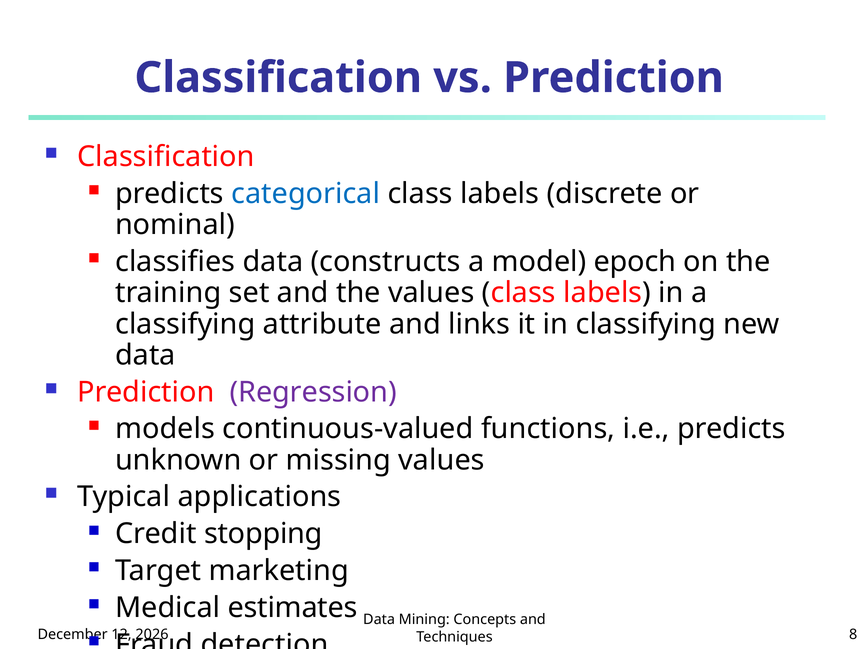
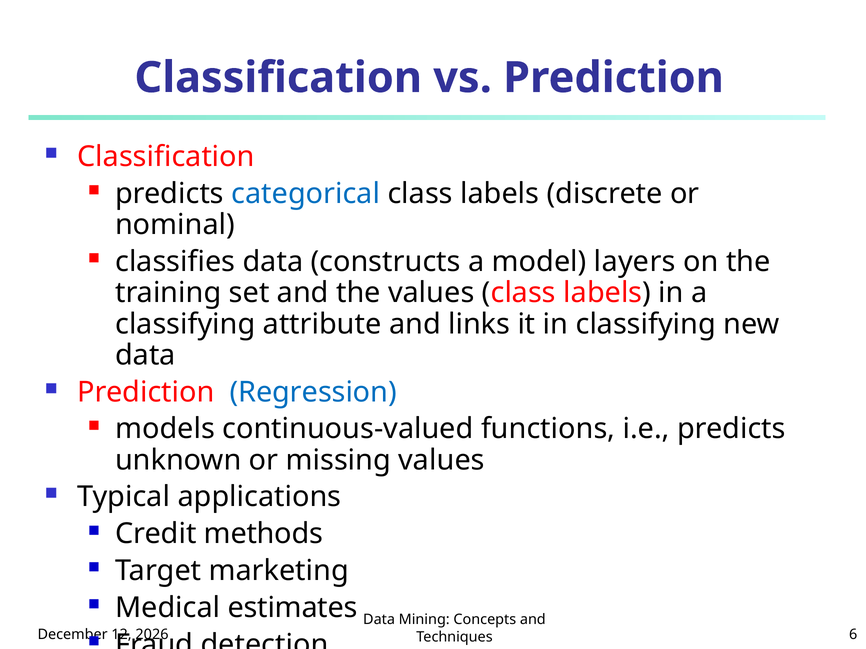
epoch: epoch -> layers
Regression colour: purple -> blue
stopping: stopping -> methods
8: 8 -> 6
